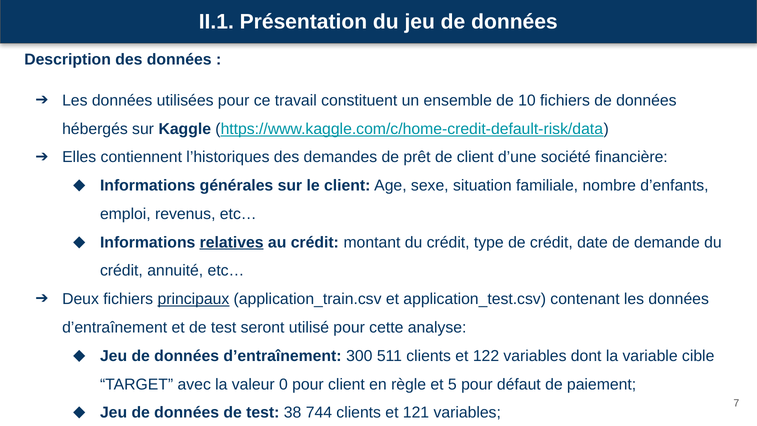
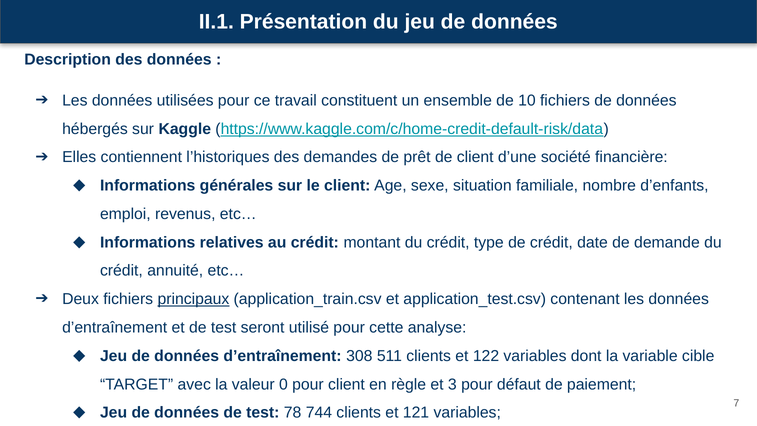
relatives underline: present -> none
300: 300 -> 308
5: 5 -> 3
38: 38 -> 78
